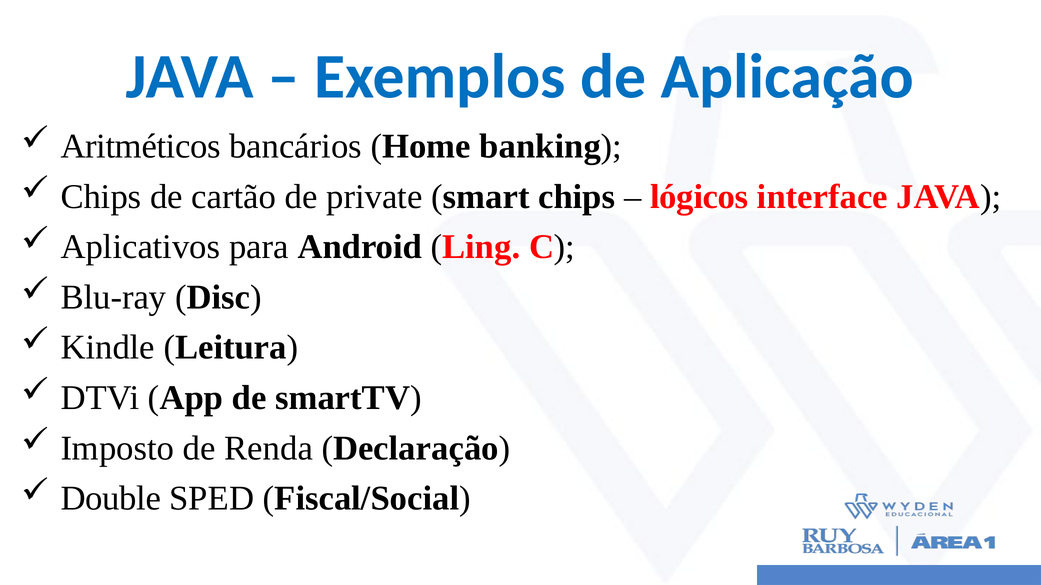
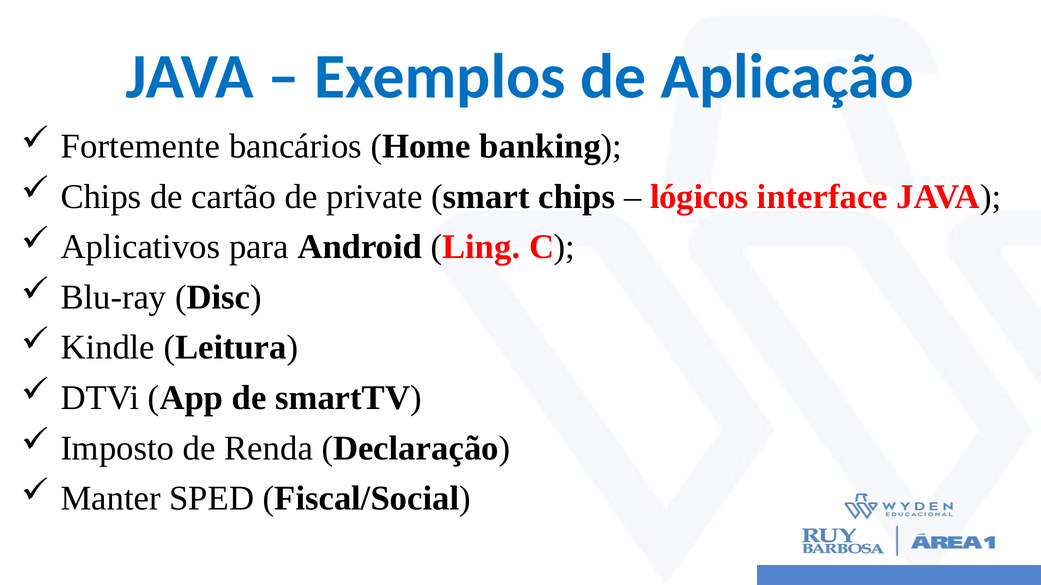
Aritméticos: Aritméticos -> Fortemente
Double: Double -> Manter
